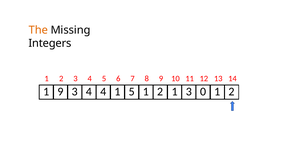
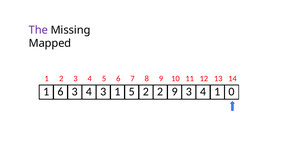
The colour: orange -> purple
Integers: Integers -> Mapped
1 9: 9 -> 6
4 4: 4 -> 3
5 1: 1 -> 2
1 at (175, 91): 1 -> 9
0 at (203, 91): 0 -> 4
2 at (232, 91): 2 -> 0
